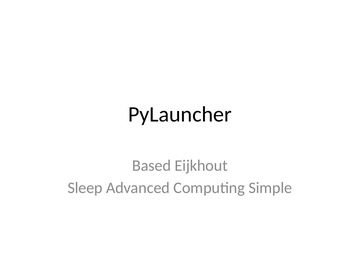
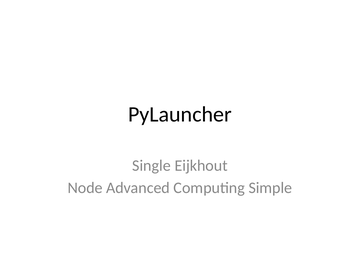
Based: Based -> Single
Sleep: Sleep -> Node
